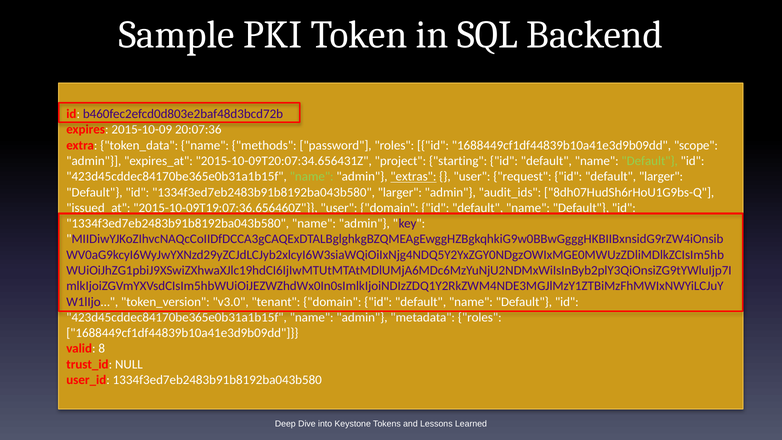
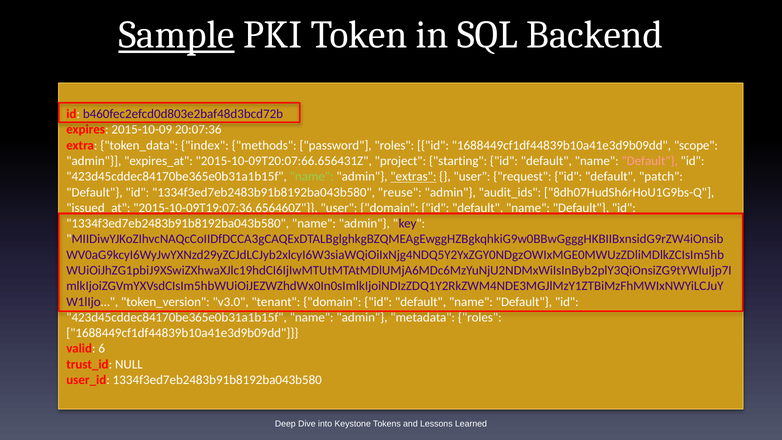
Sample underline: none -> present
token_data name: name -> index
2015-10-09T20:07:34.656431Z: 2015-10-09T20:07:34.656431Z -> 2015-10-09T20:07:66.656431Z
Default at (650, 161) colour: light green -> pink
default larger: larger -> patch
1334f3ed7eb2483b91b8192ba043b580 larger: larger -> reuse
8: 8 -> 6
